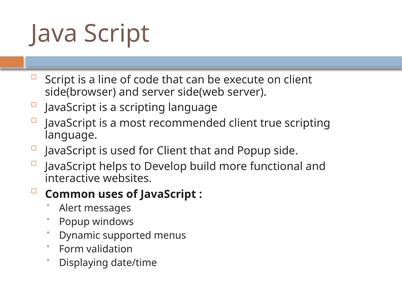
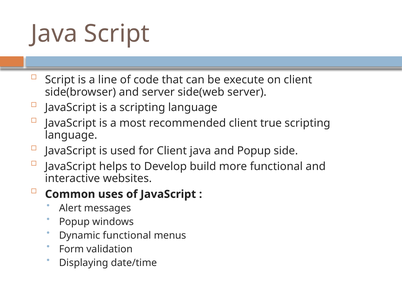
Client that: that -> java
Dynamic supported: supported -> functional
